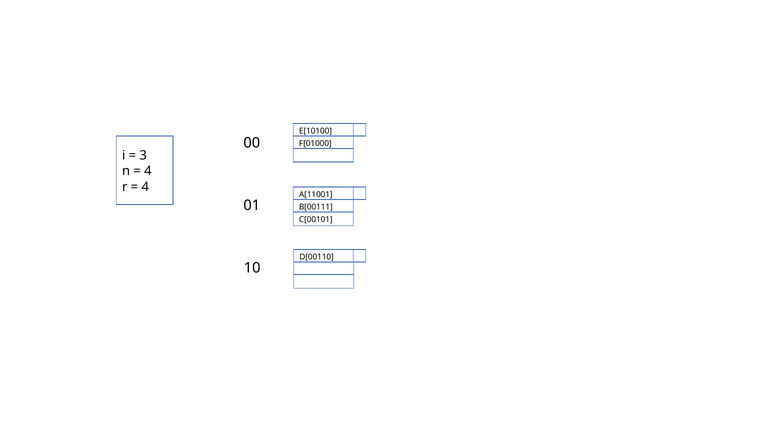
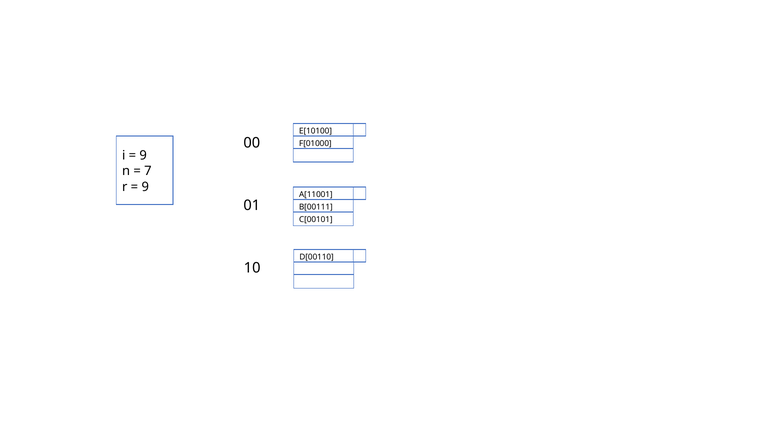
3 at (143, 156): 3 -> 9
4 at (148, 171): 4 -> 7
4 at (145, 187): 4 -> 9
